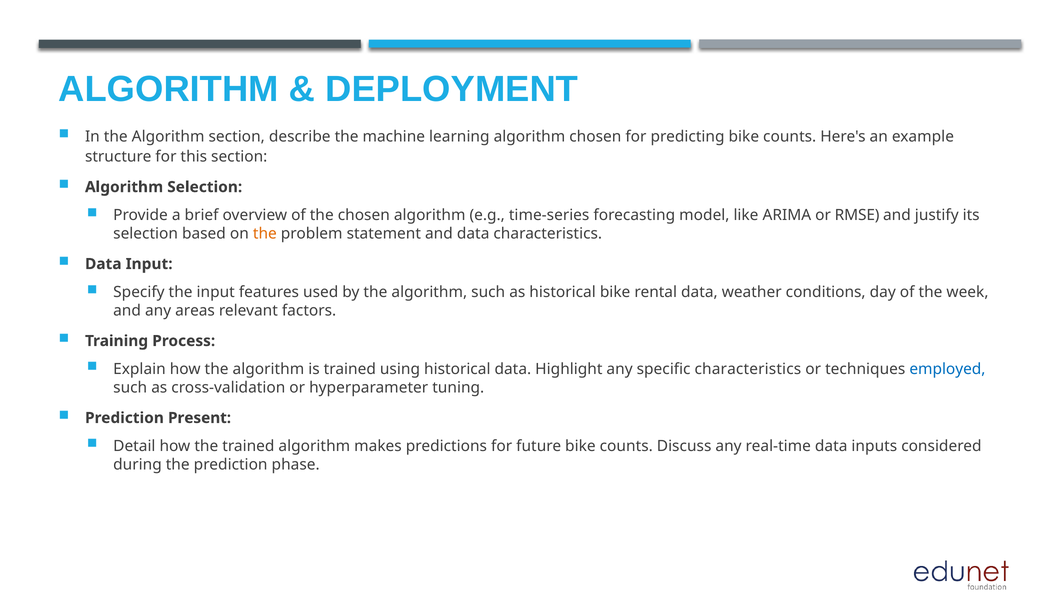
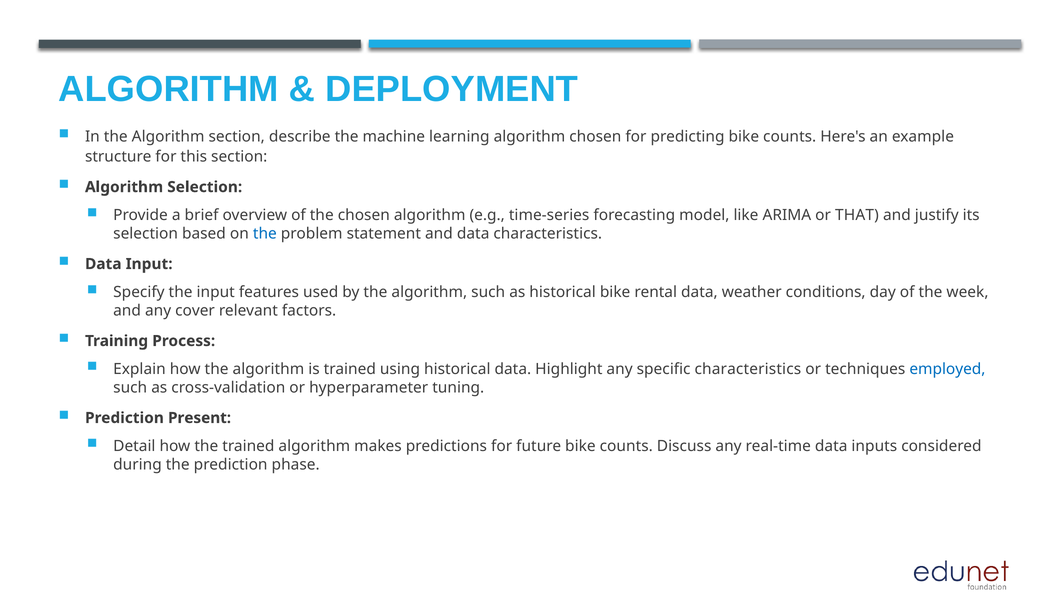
RMSE: RMSE -> THAT
the at (265, 234) colour: orange -> blue
areas: areas -> cover
